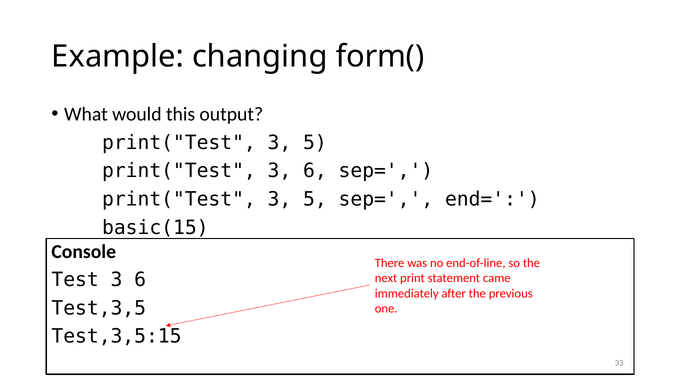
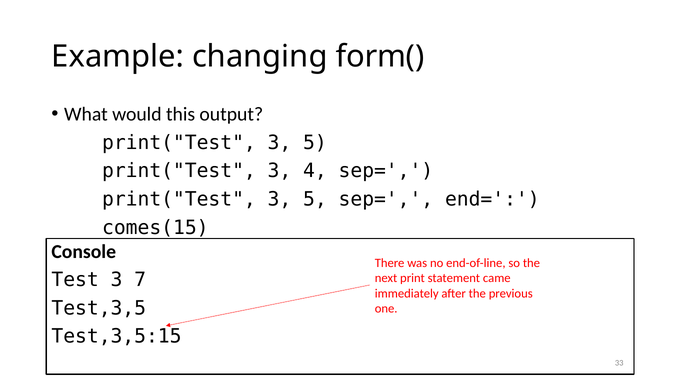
print("Test 3 6: 6 -> 4
basic(15: basic(15 -> comes(15
Test 3 6: 6 -> 7
